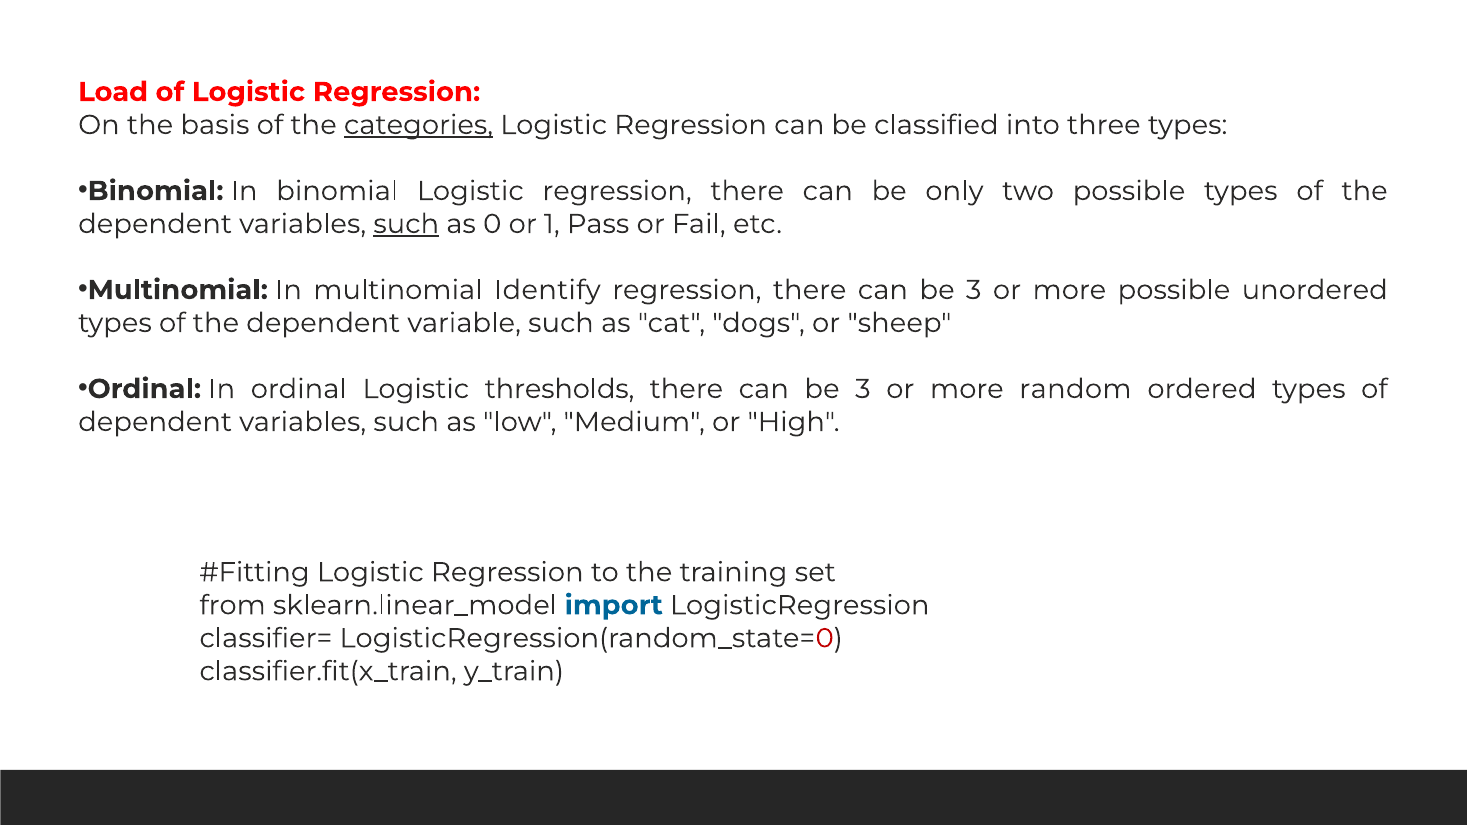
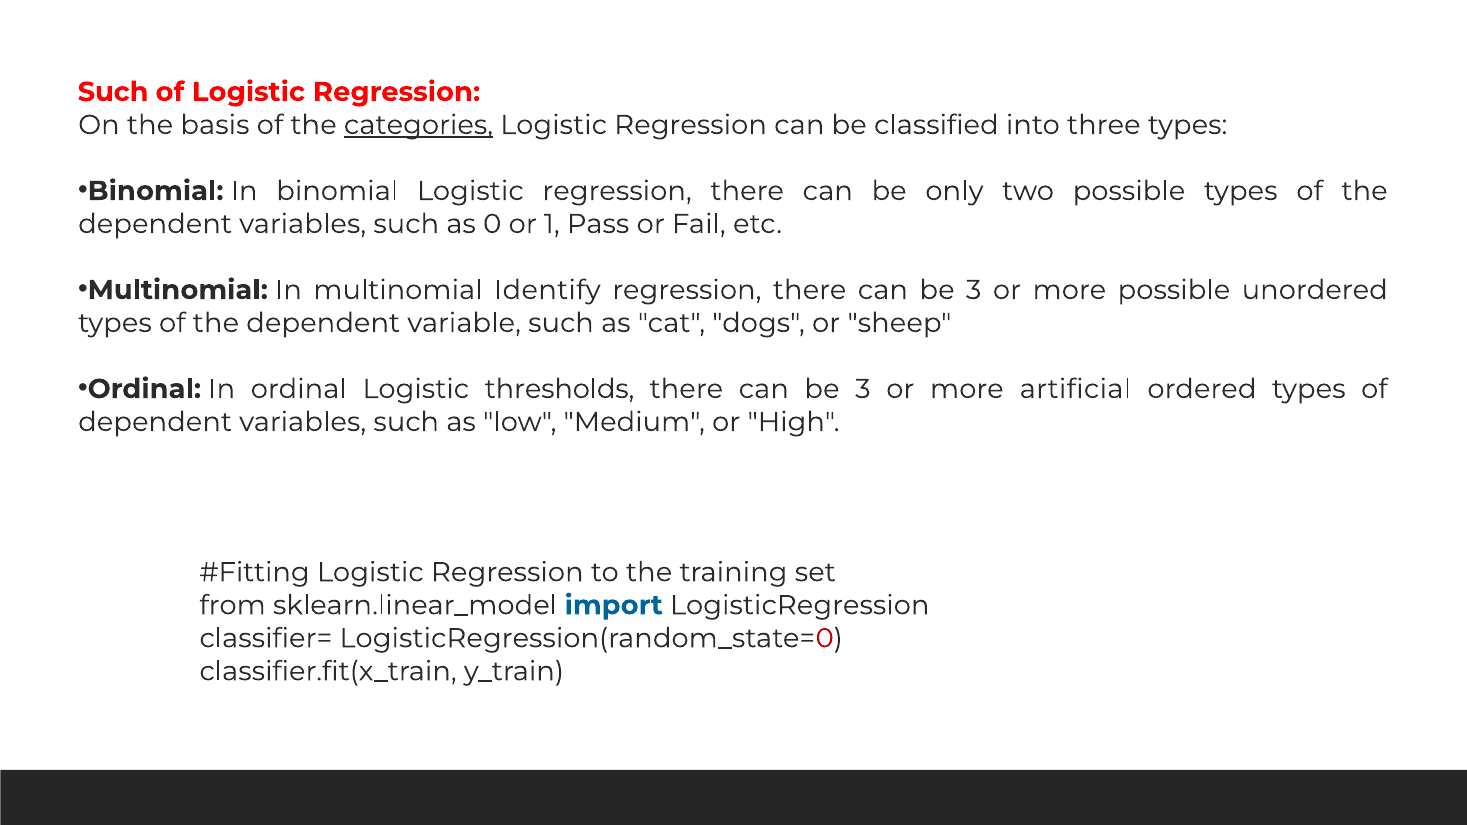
Load at (113, 92): Load -> Such
such at (406, 224) underline: present -> none
random: random -> artificial
